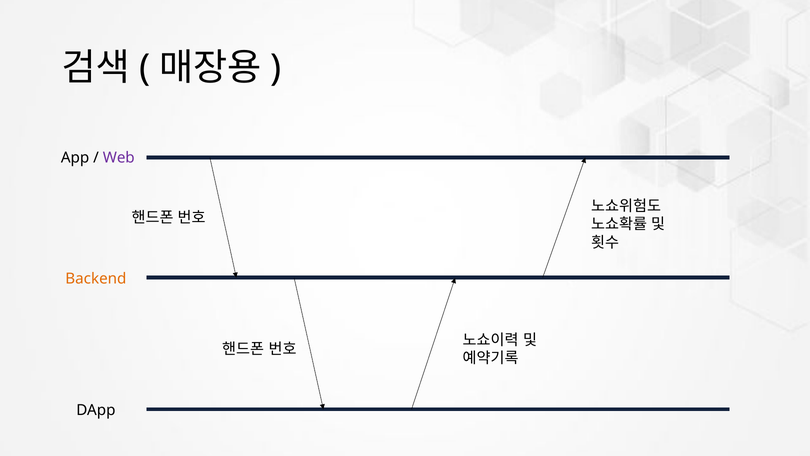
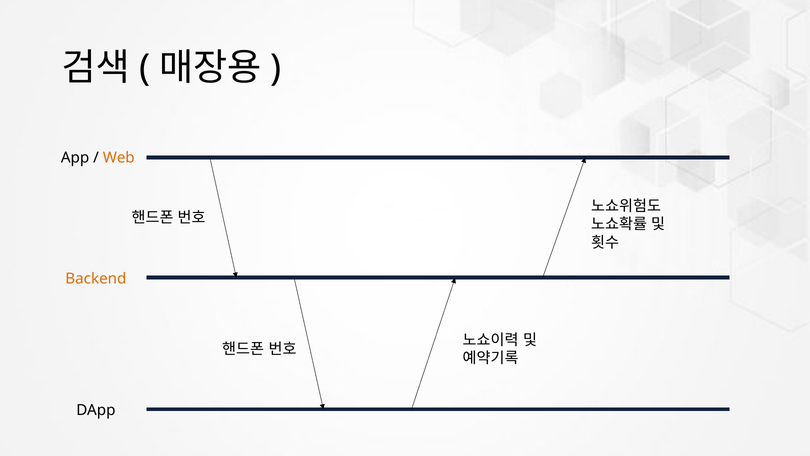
Web colour: purple -> orange
